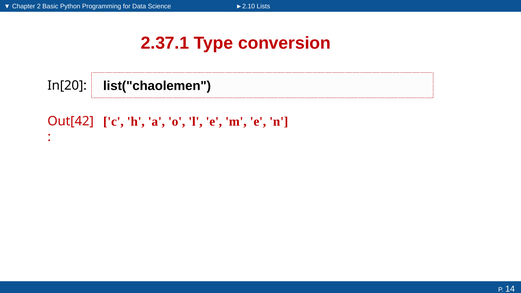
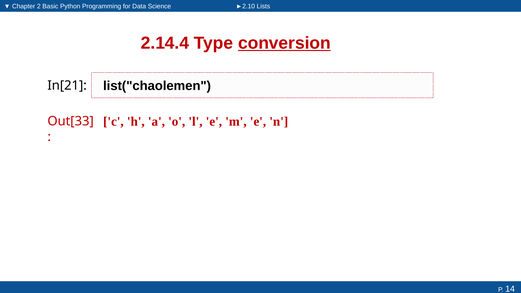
2.37.1: 2.37.1 -> 2.14.4
conversion underline: none -> present
In[20: In[20 -> In[21
Out[42: Out[42 -> Out[33
